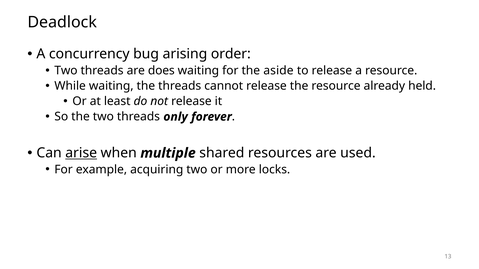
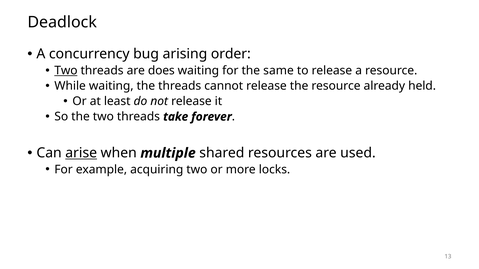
Two at (66, 71) underline: none -> present
aside: aside -> same
only: only -> take
